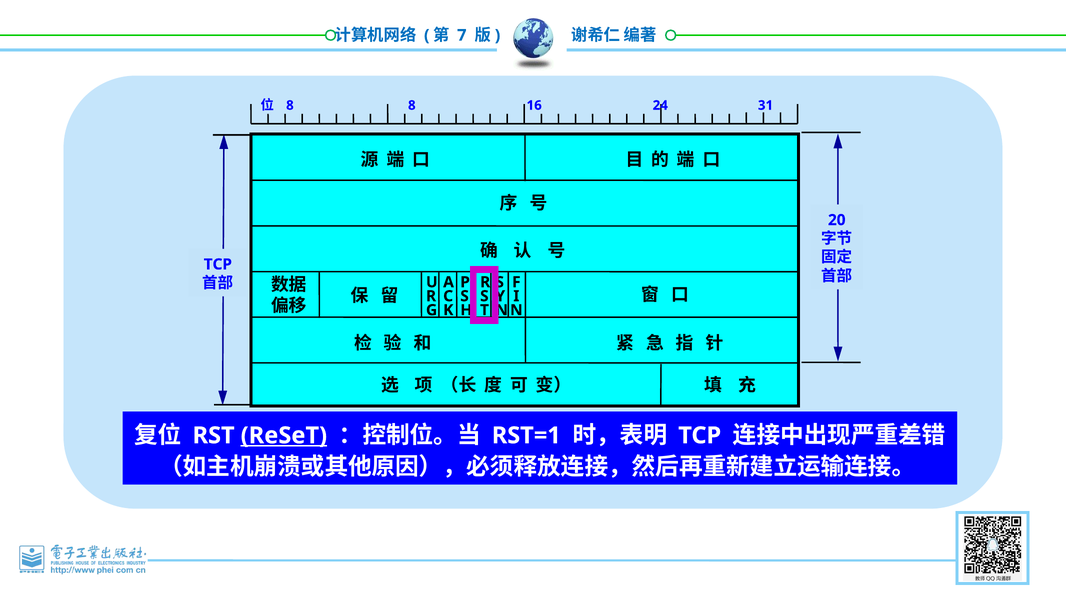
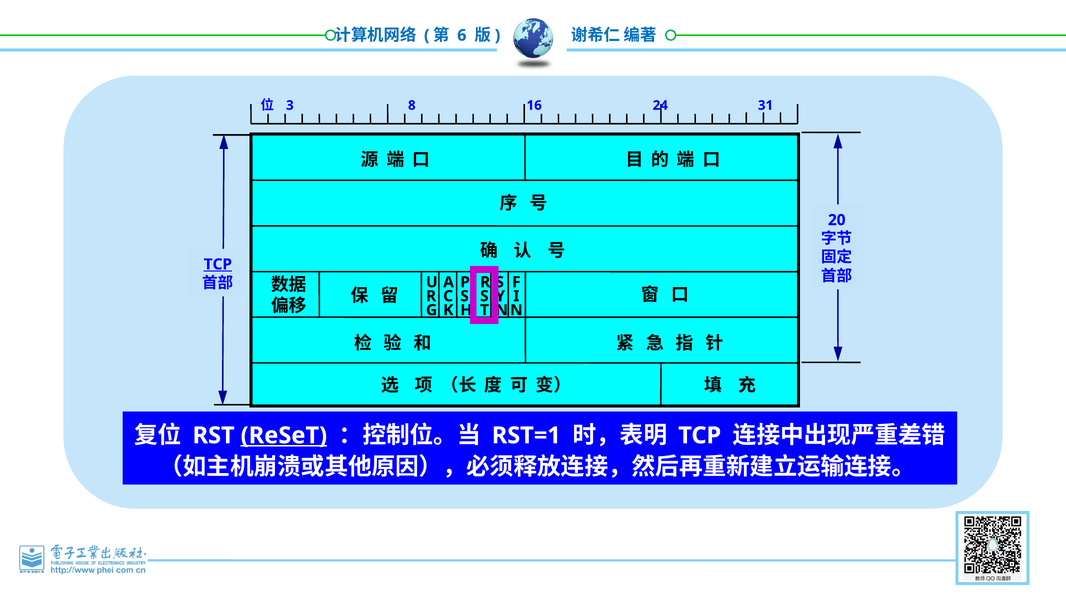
7: 7 -> 6
8 at (290, 105): 8 -> 3
TCP at (218, 264) underline: none -> present
